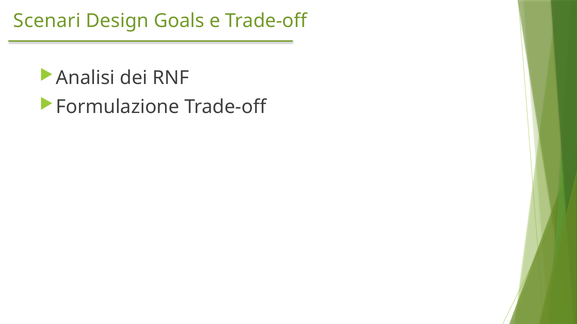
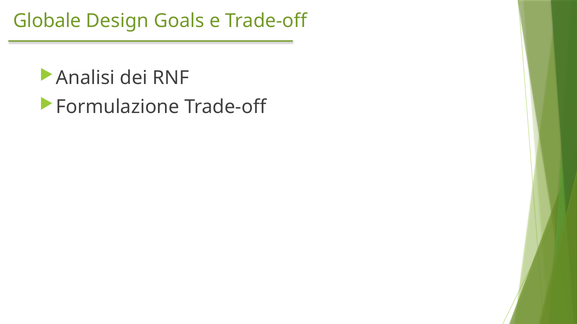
Scenari: Scenari -> Globale
